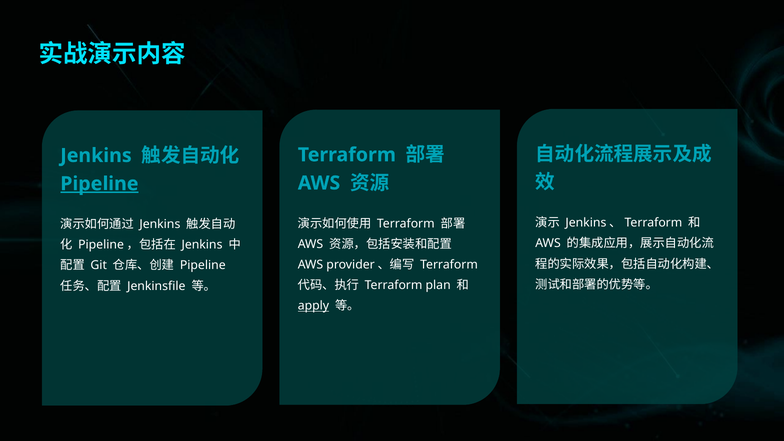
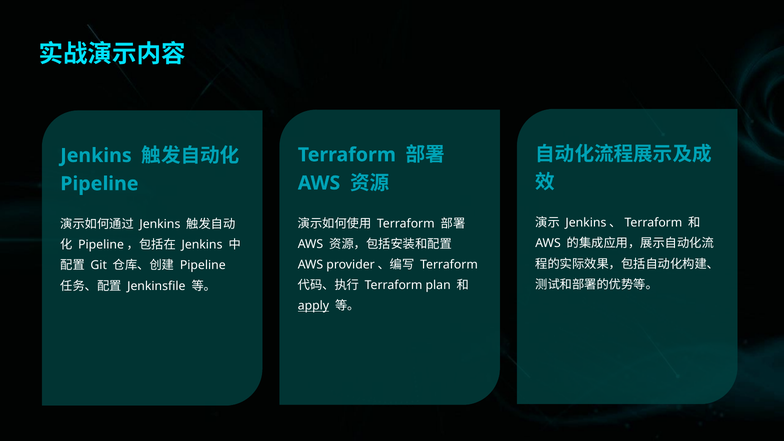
Pipeline at (99, 184) underline: present -> none
